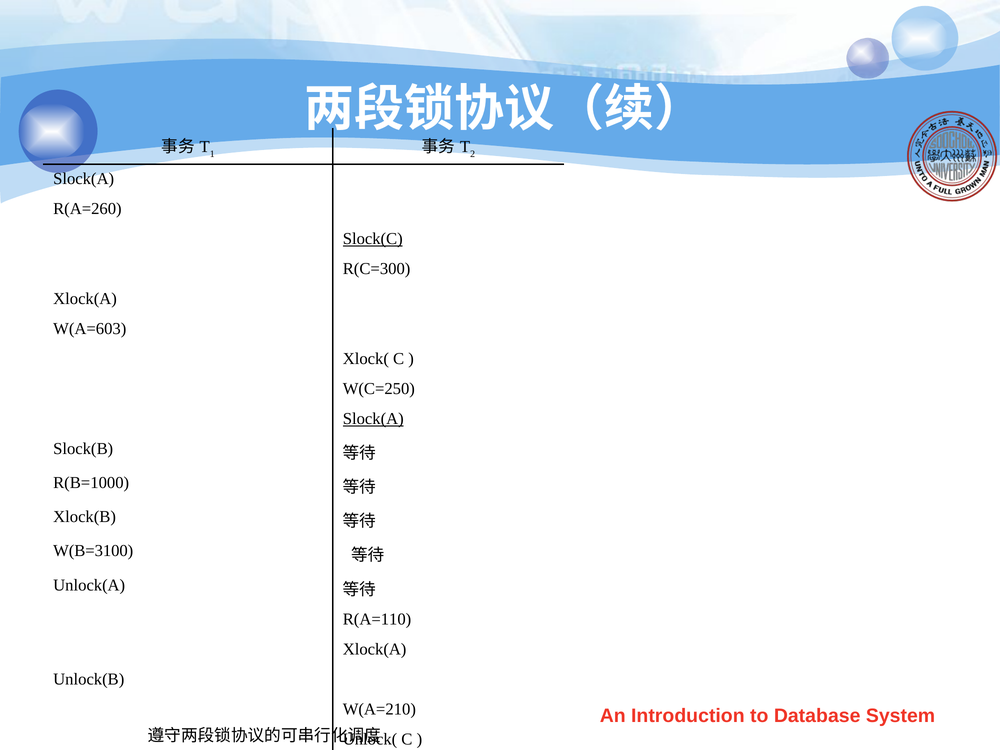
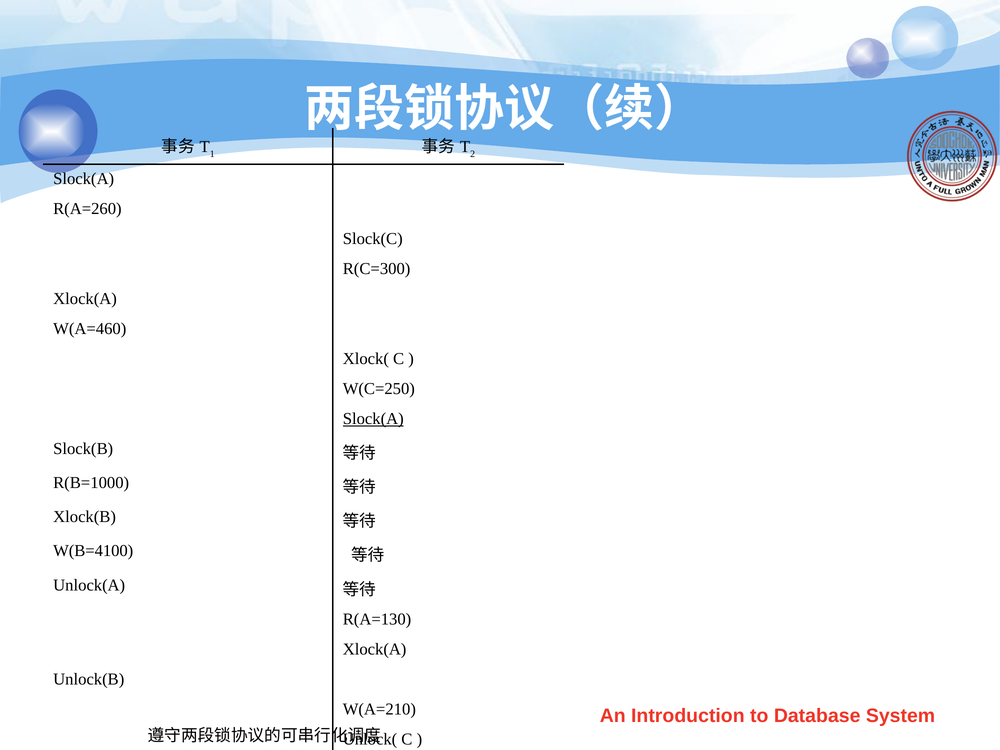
Slock(C underline: present -> none
W(A=603: W(A=603 -> W(A=460
W(B=3100: W(B=3100 -> W(B=4100
R(A=110: R(A=110 -> R(A=130
